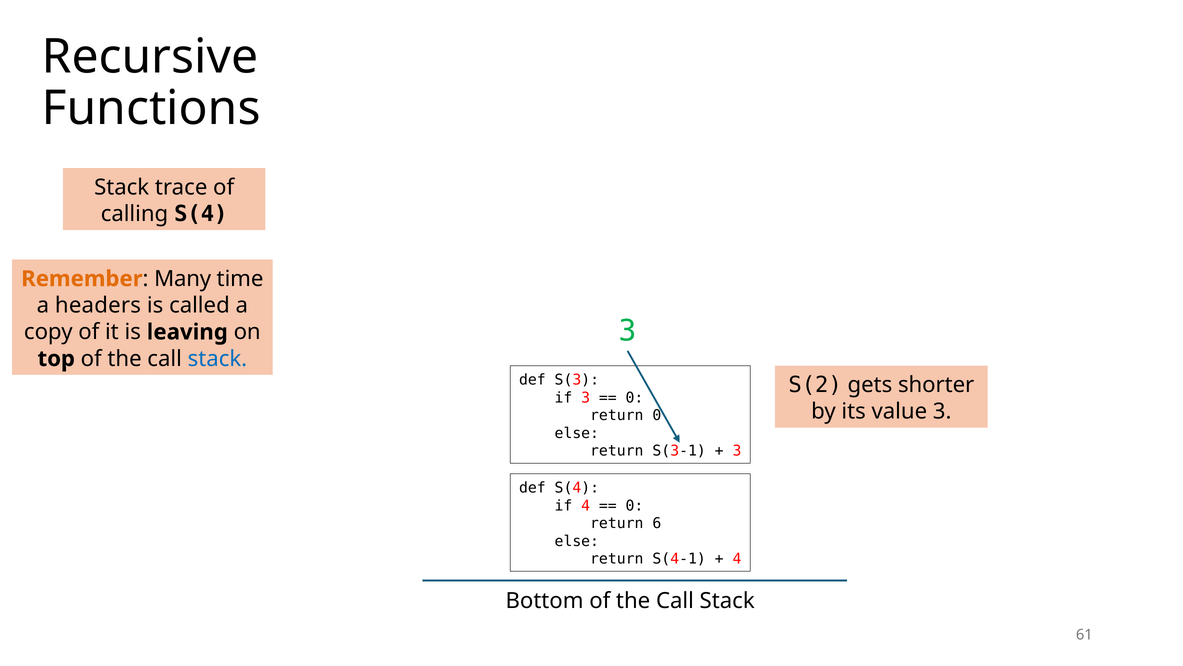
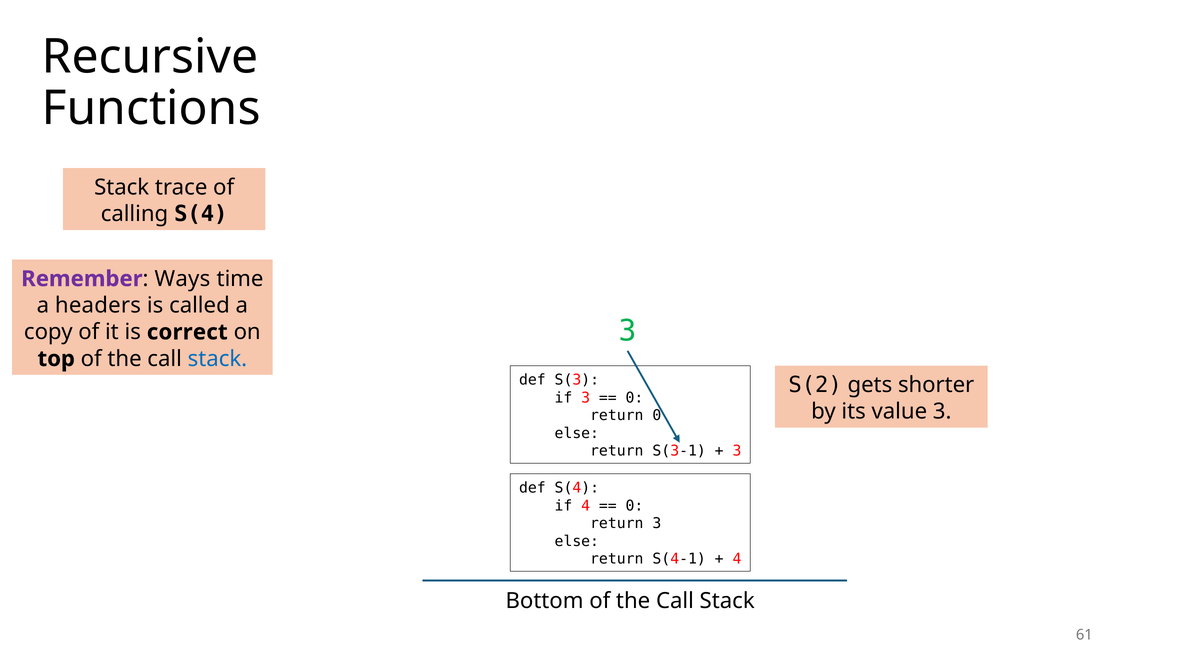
Remember colour: orange -> purple
Many: Many -> Ways
leaving: leaving -> correct
return 6: 6 -> 3
